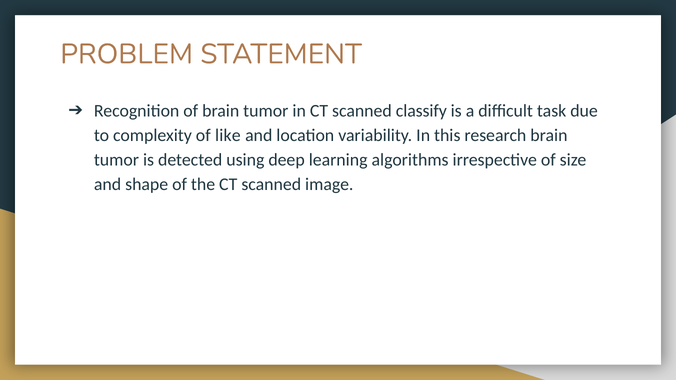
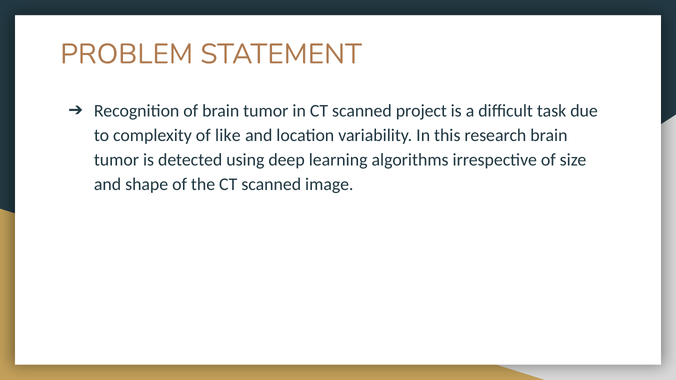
classify: classify -> project
